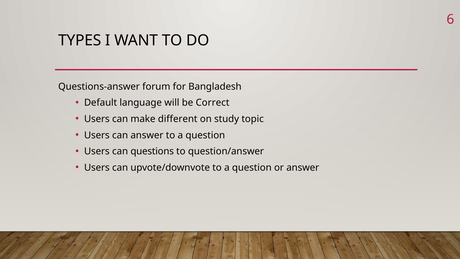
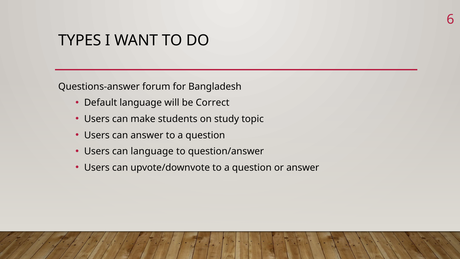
different: different -> students
can questions: questions -> language
